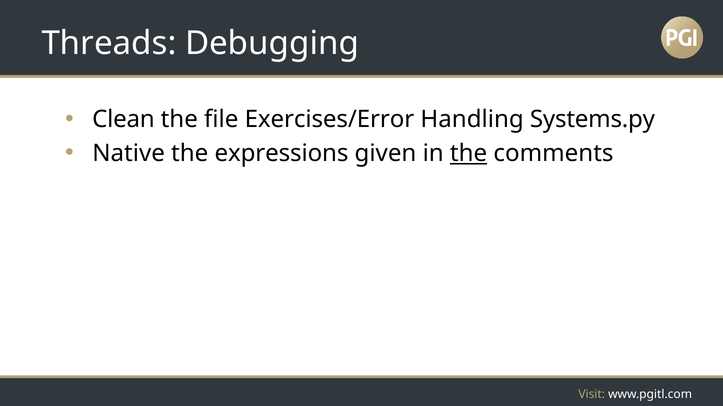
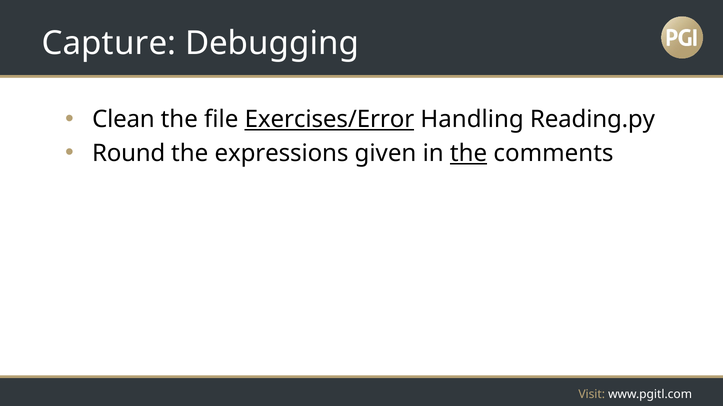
Threads: Threads -> Capture
Exercises/Error underline: none -> present
Systems.py: Systems.py -> Reading.py
Native: Native -> Round
